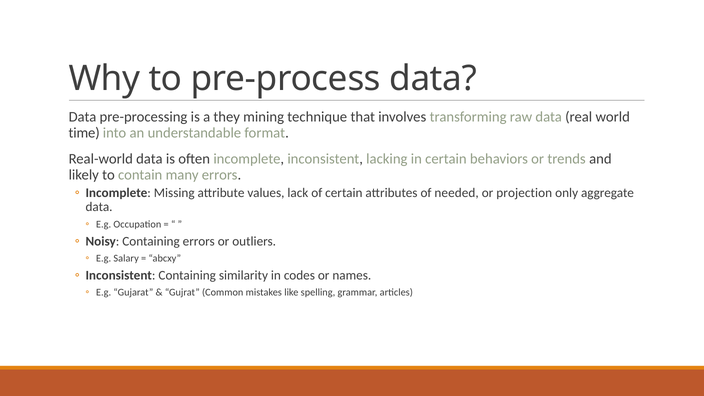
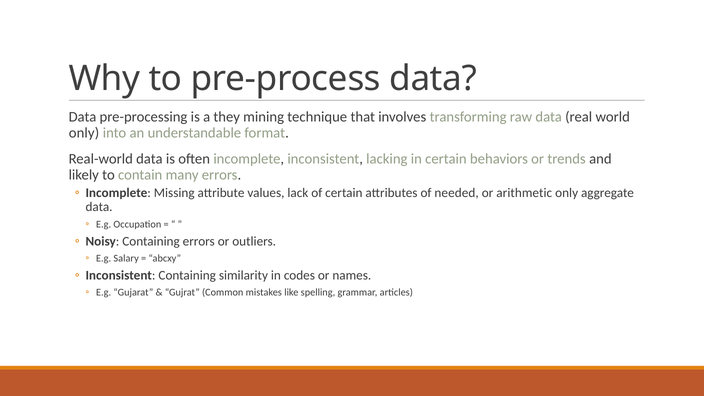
time at (84, 133): time -> only
projection: projection -> arithmetic
